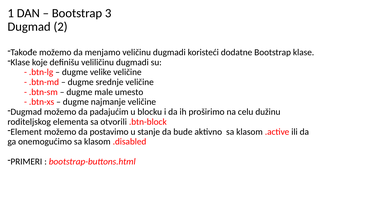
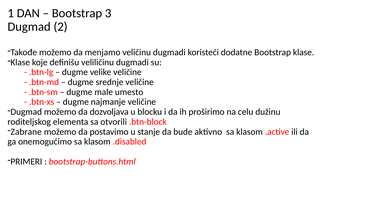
padajućim: padajućim -> dozvoljava
Element: Element -> Zabrane
